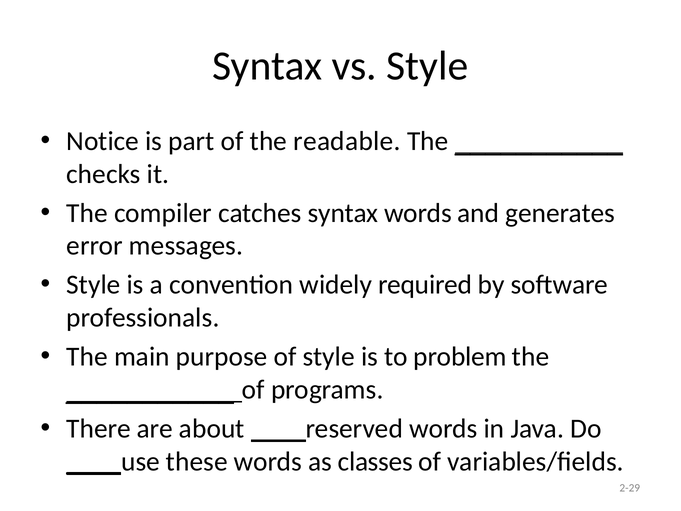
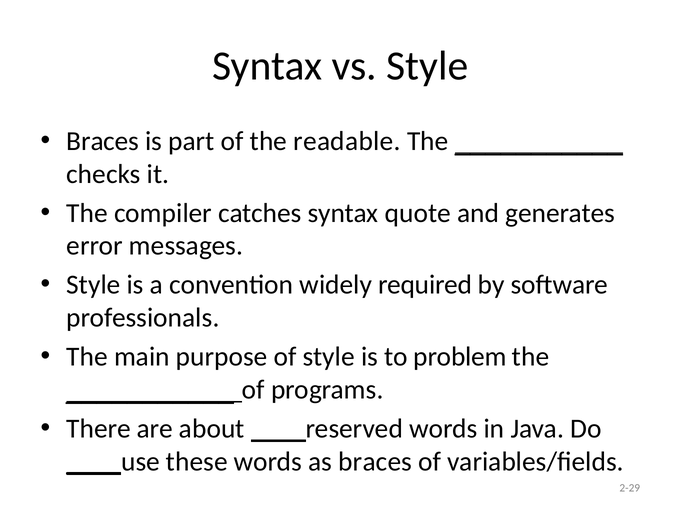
Notice at (103, 141): Notice -> Braces
syntax words: words -> quote
as classes: classes -> braces
